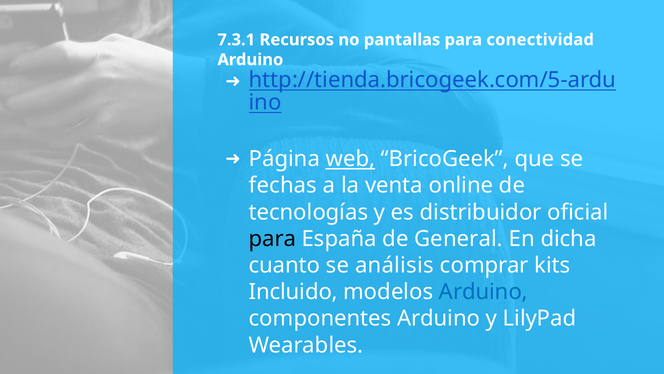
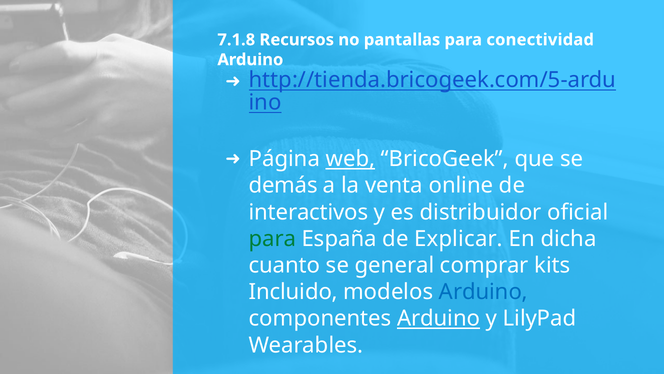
7.3.1: 7.3.1 -> 7.1.8
fechas: fechas -> demás
tecnologías: tecnologías -> interactivos
para at (272, 239) colour: black -> green
General: General -> Explicar
análisis: análisis -> general
Arduino at (439, 318) underline: none -> present
